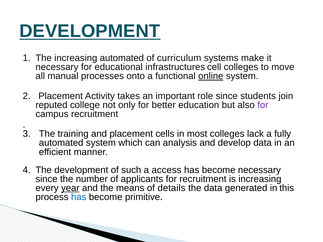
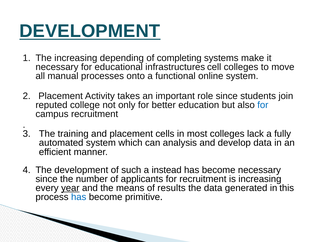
increasing automated: automated -> depending
curriculum: curriculum -> completing
online underline: present -> none
for at (263, 105) colour: purple -> blue
access: access -> instead
details: details -> results
